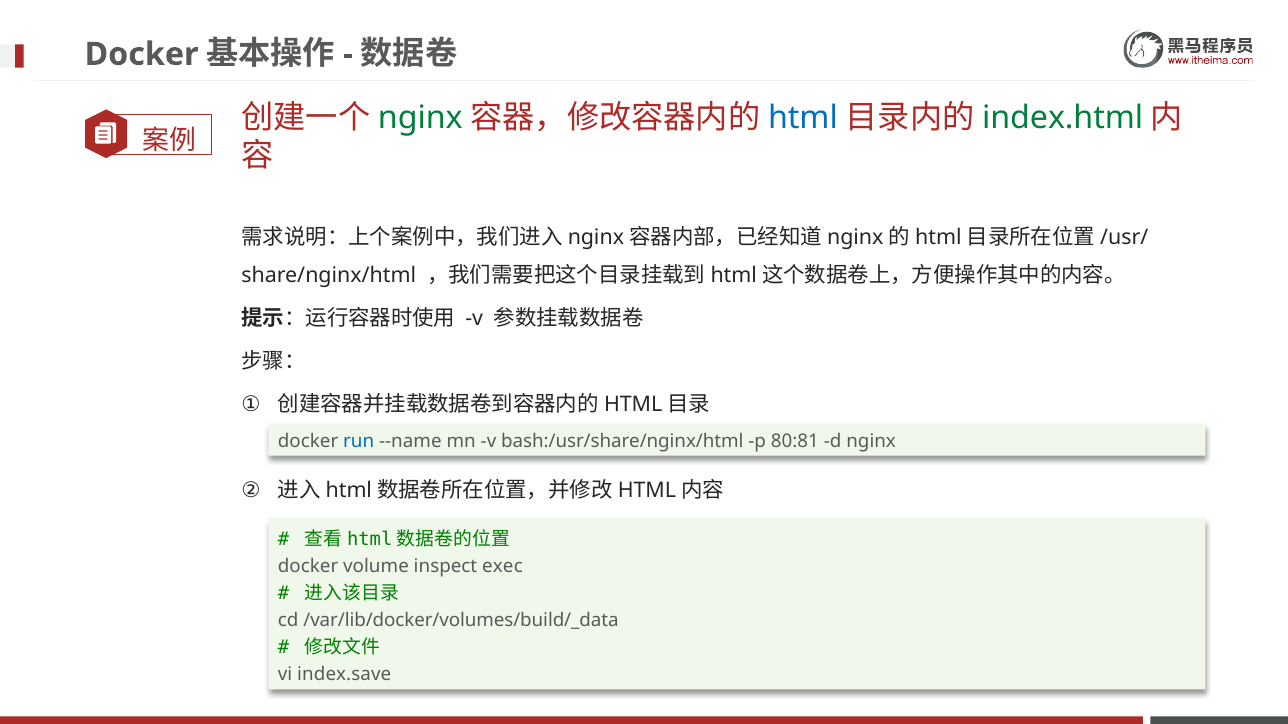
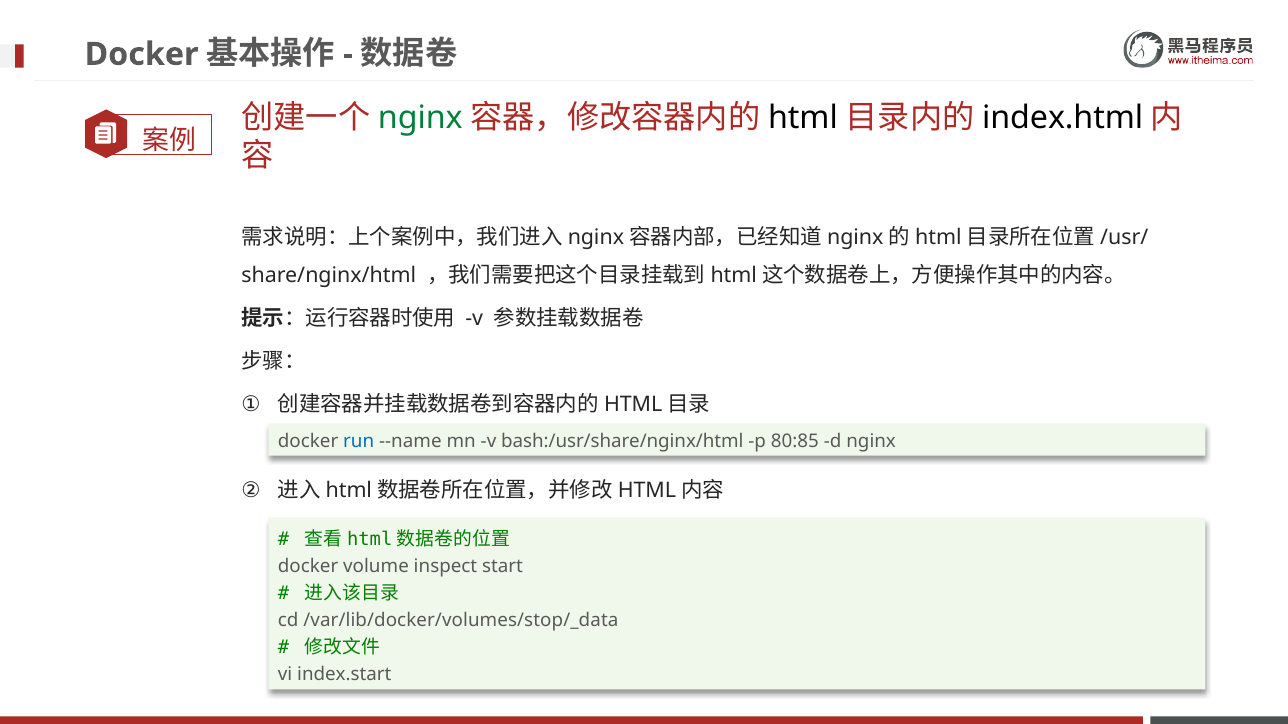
html colour: blue -> black
index.html colour: green -> black
80:81: 80:81 -> 80:85
exec: exec -> start
/var/lib/docker/volumes/build/_data: /var/lib/docker/volumes/build/_data -> /var/lib/docker/volumes/stop/_data
index.save: index.save -> index.start
